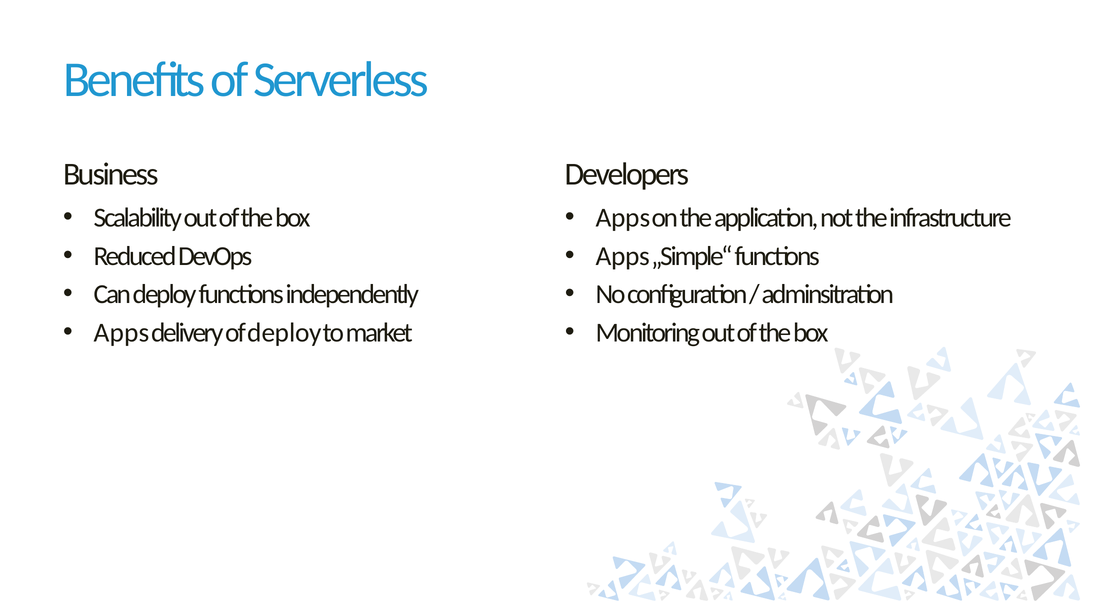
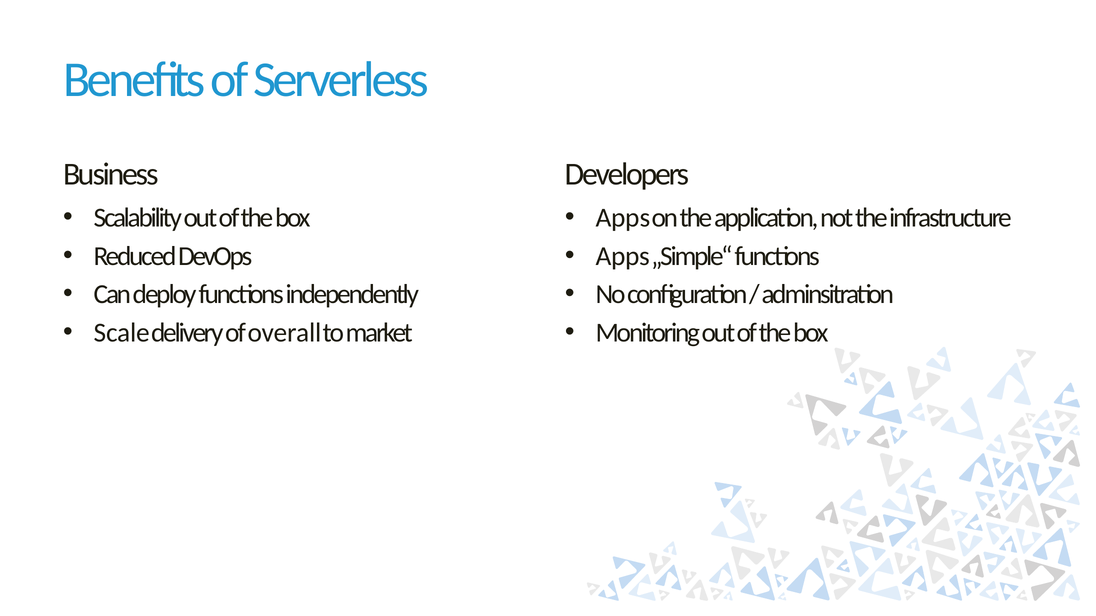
Apps at (122, 333): Apps -> Scale
of deploy: deploy -> overall
